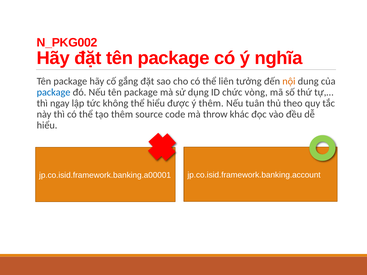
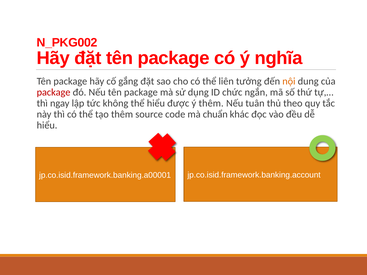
package at (54, 92) colour: blue -> red
vòng: vòng -> ngắn
throw: throw -> chuẩn
